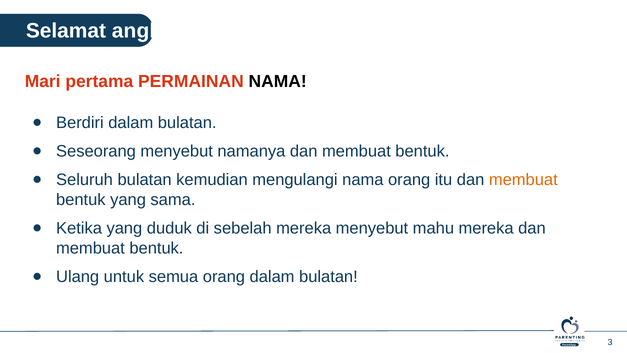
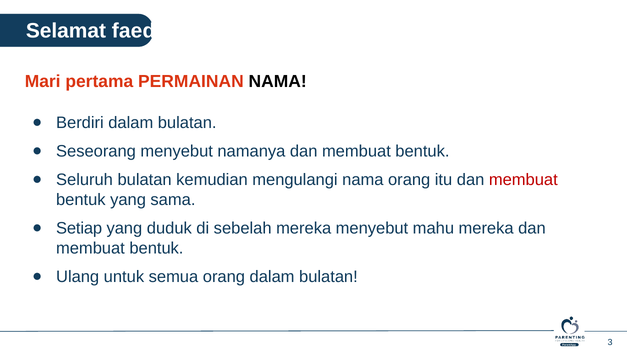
angkat: angkat -> faedah
membuat at (523, 180) colour: orange -> red
Ketika: Ketika -> Setiap
